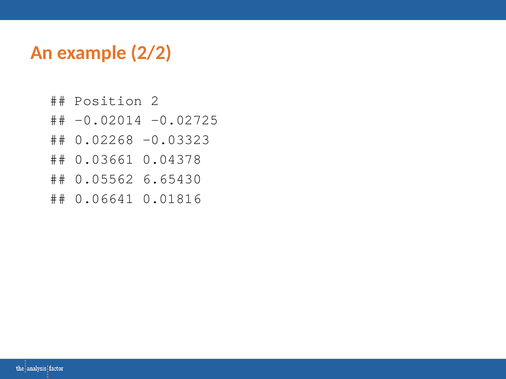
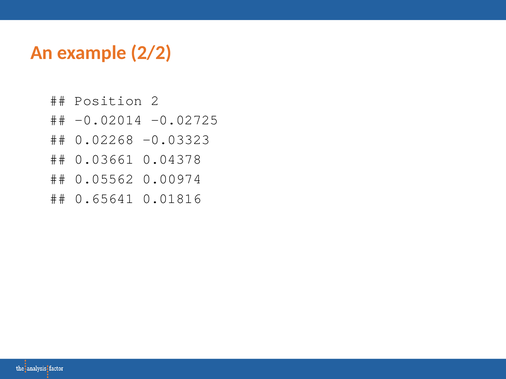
6.65430: 6.65430 -> 0.00974
0.06641: 0.06641 -> 0.65641
